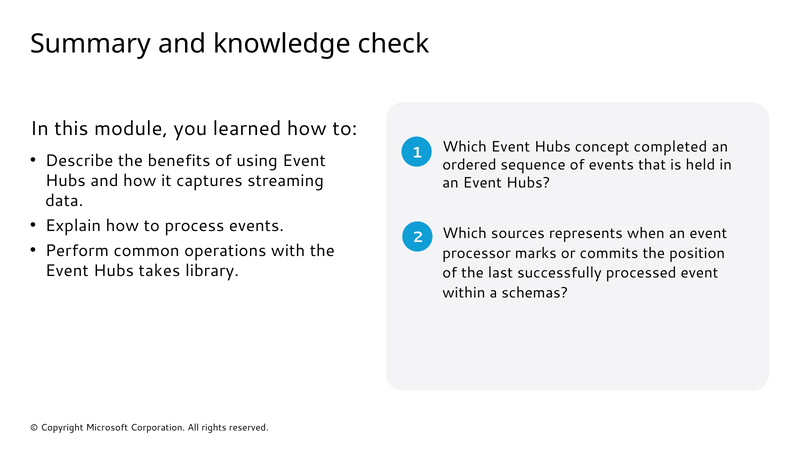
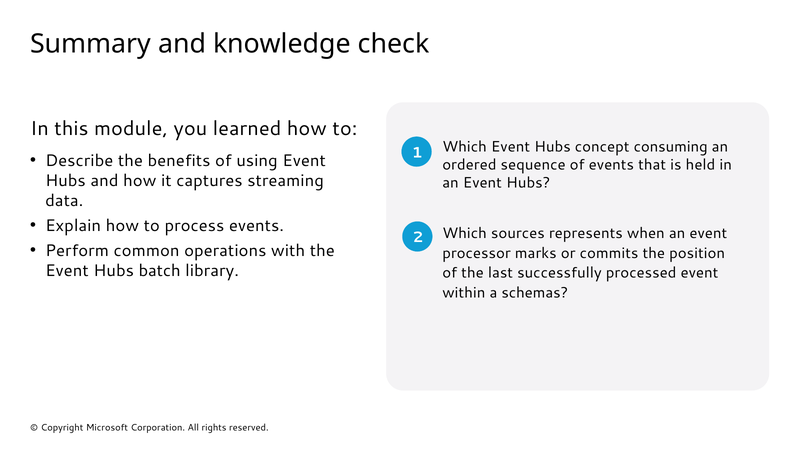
completed: completed -> consuming
takes: takes -> batch
